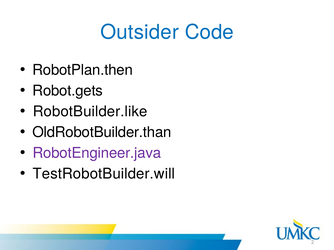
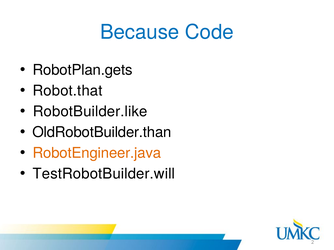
Outsider: Outsider -> Because
RobotPlan.then: RobotPlan.then -> RobotPlan.gets
Robot.gets: Robot.gets -> Robot.that
RobotEngineer.java colour: purple -> orange
